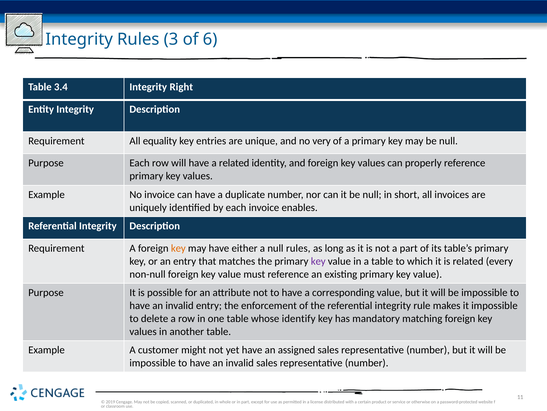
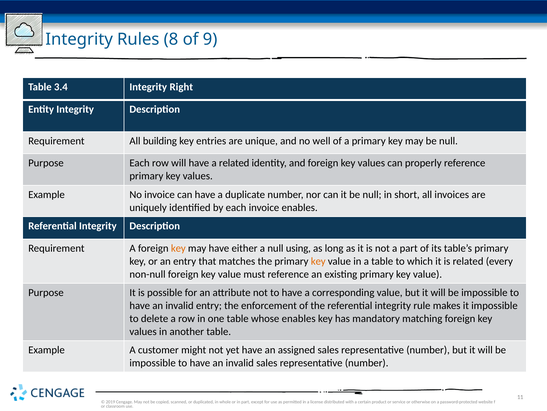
3: 3 -> 8
6: 6 -> 9
equality: equality -> building
very: very -> well
null rules: rules -> using
key at (318, 261) colour: purple -> orange
whose identify: identify -> enables
